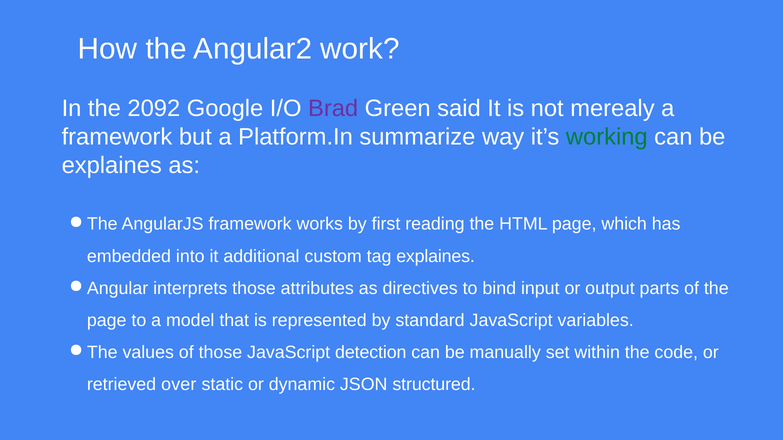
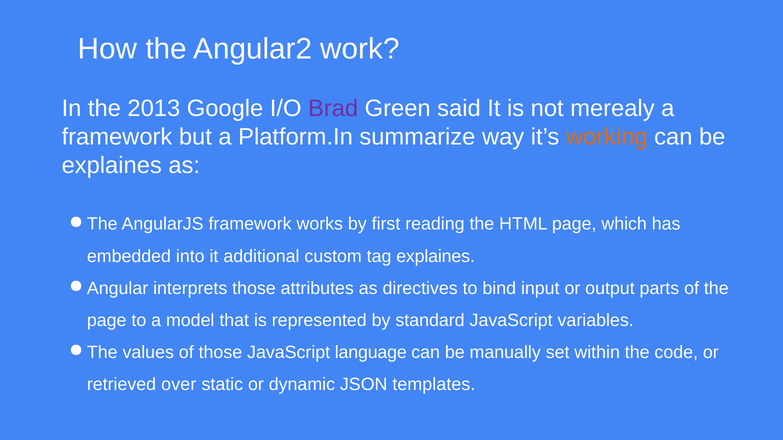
2092: 2092 -> 2013
working colour: green -> orange
detection: detection -> language
structured: structured -> templates
